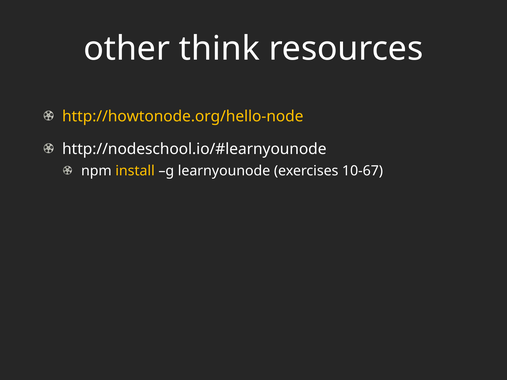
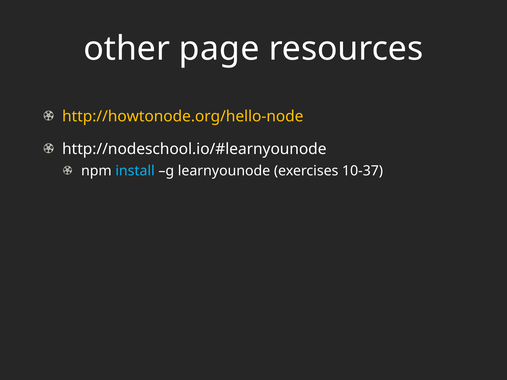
think: think -> page
install colour: yellow -> light blue
10-67: 10-67 -> 10-37
